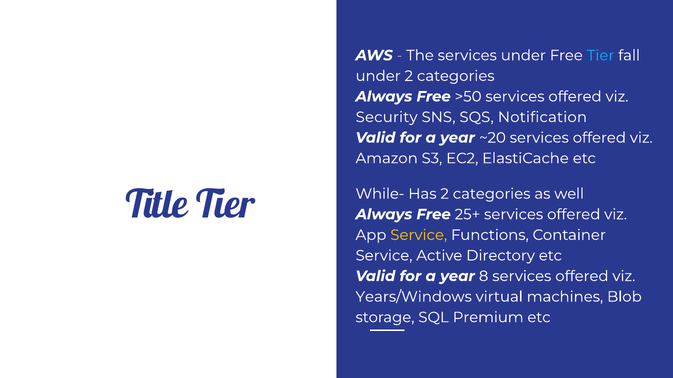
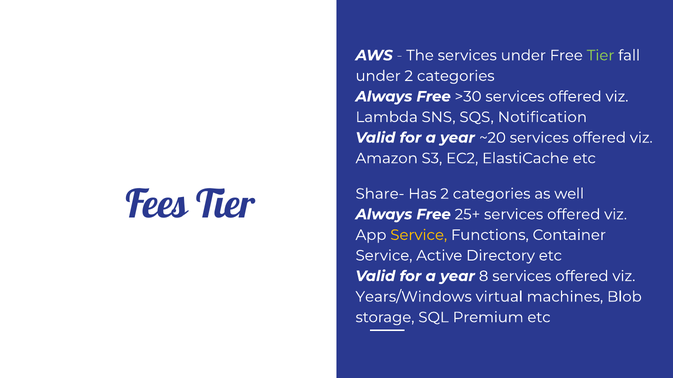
Tier at (601, 55) colour: light blue -> light green
>50: >50 -> >30
Security: Security -> Lambda
While-: While- -> Share-
Title: Title -> Fees
